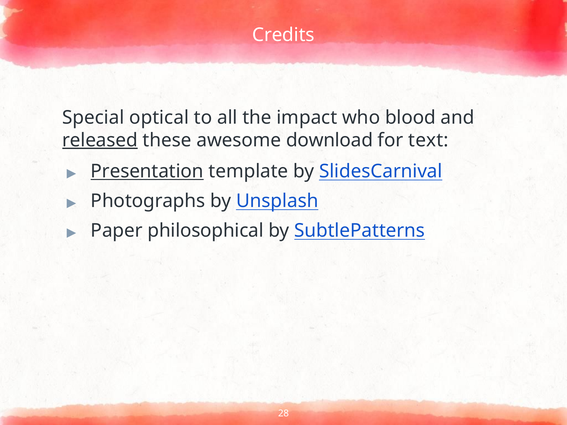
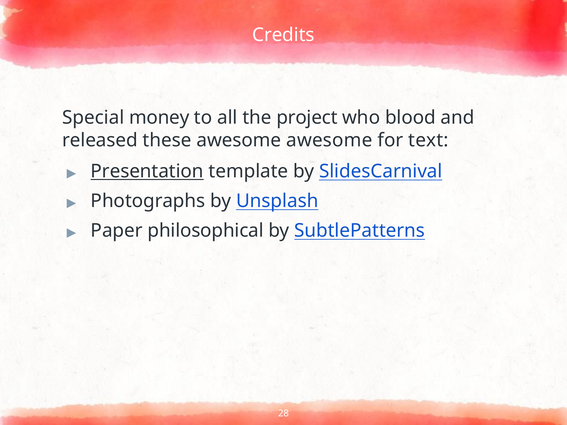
optical: optical -> money
impact: impact -> project
released underline: present -> none
awesome download: download -> awesome
